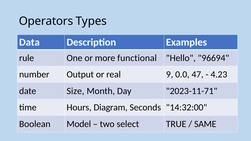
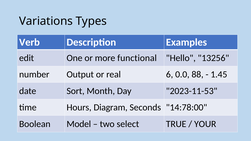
Operators: Operators -> Variations
Data: Data -> Verb
rule: rule -> edit
96694: 96694 -> 13256
9: 9 -> 6
47: 47 -> 88
4.23: 4.23 -> 1.45
Size: Size -> Sort
2023-11-71: 2023-11-71 -> 2023-11-53
14:32:00: 14:32:00 -> 14:78:00
SAME: SAME -> YOUR
